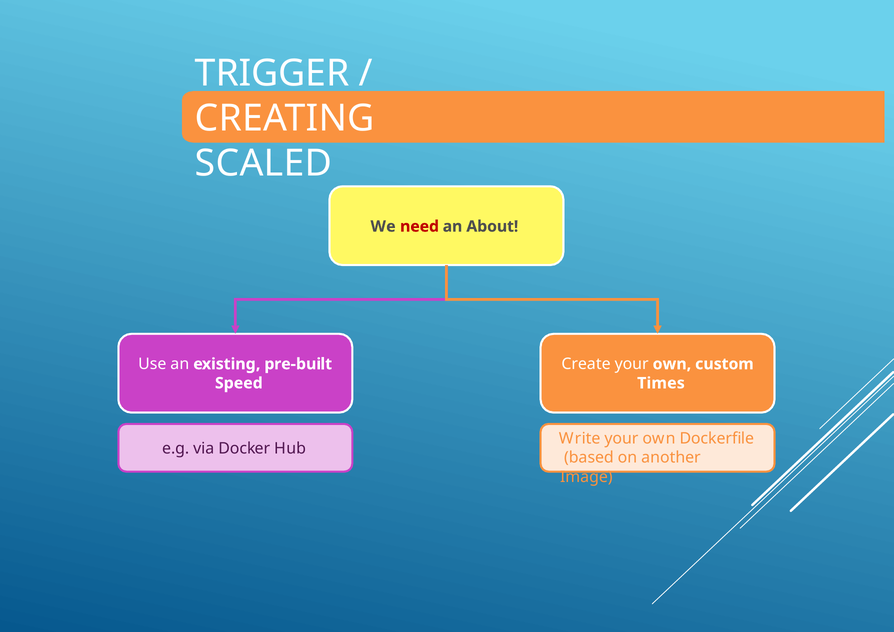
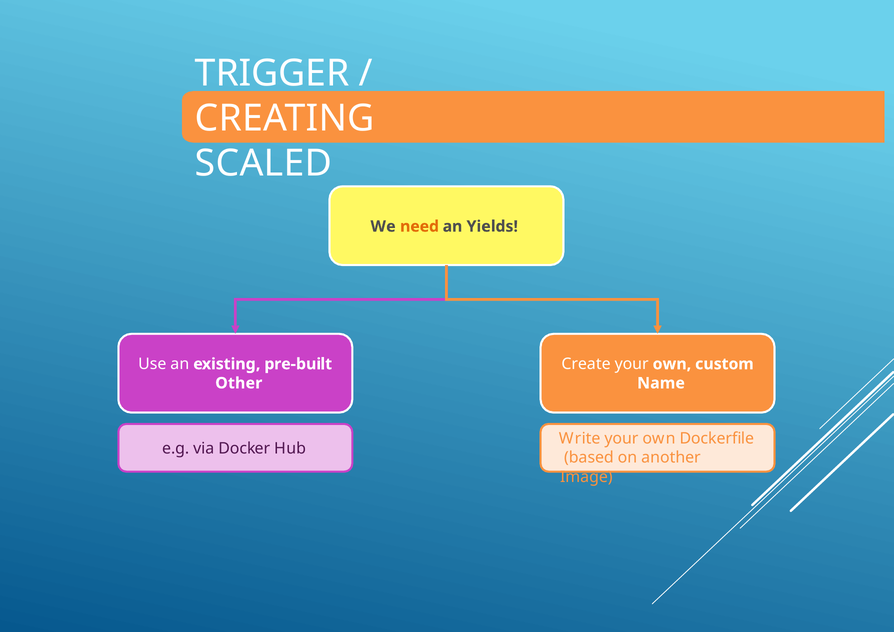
need colour: red -> orange
About: About -> Yields
Speed: Speed -> Other
Times: Times -> Name
